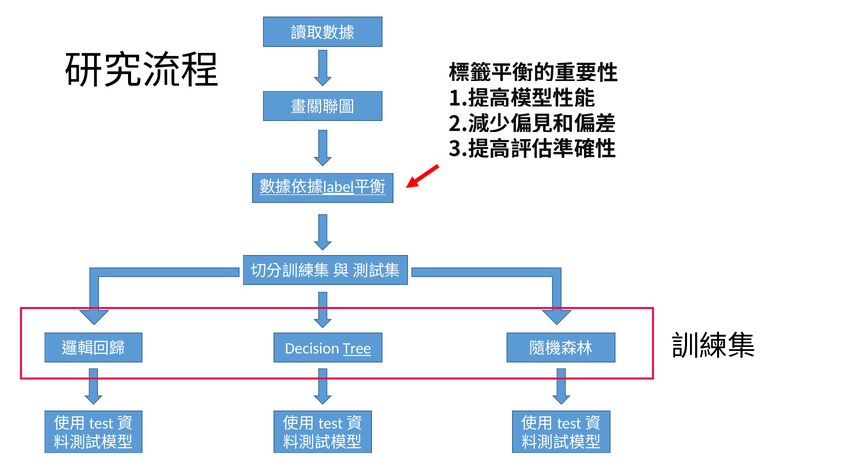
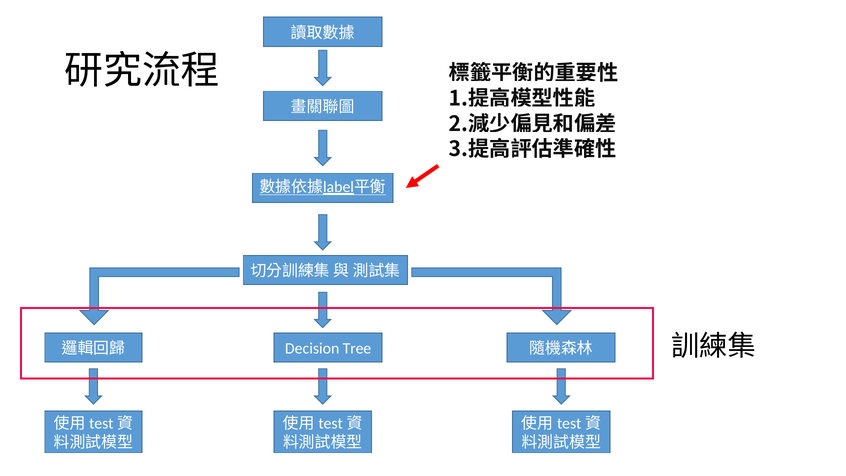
Tree underline: present -> none
